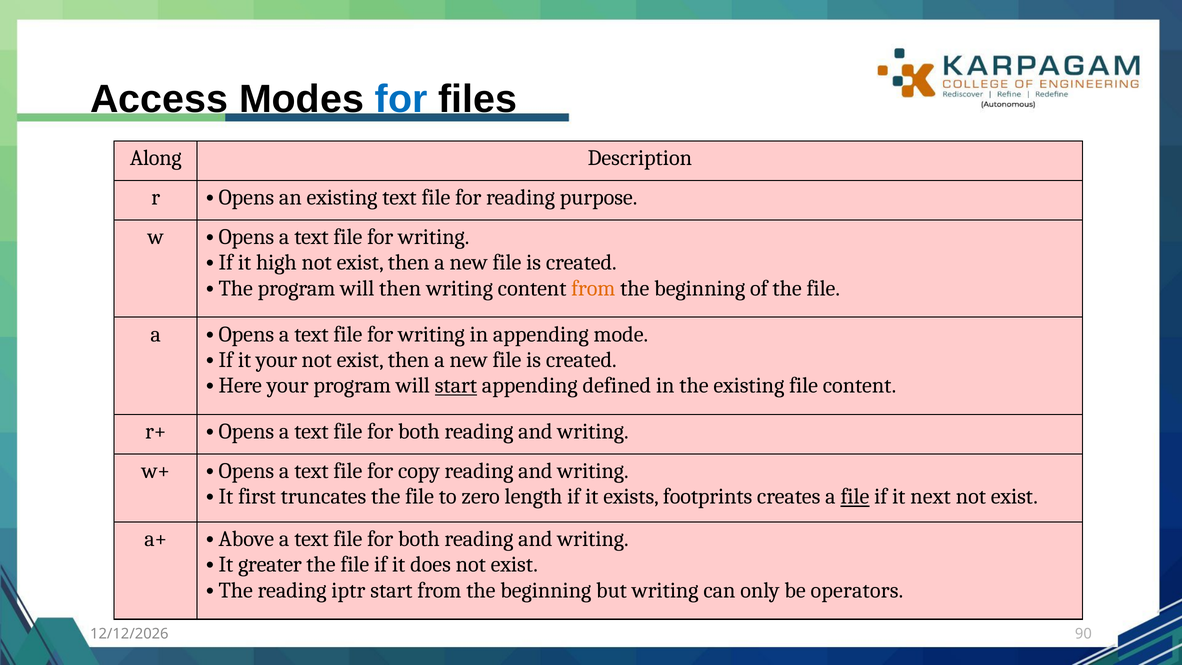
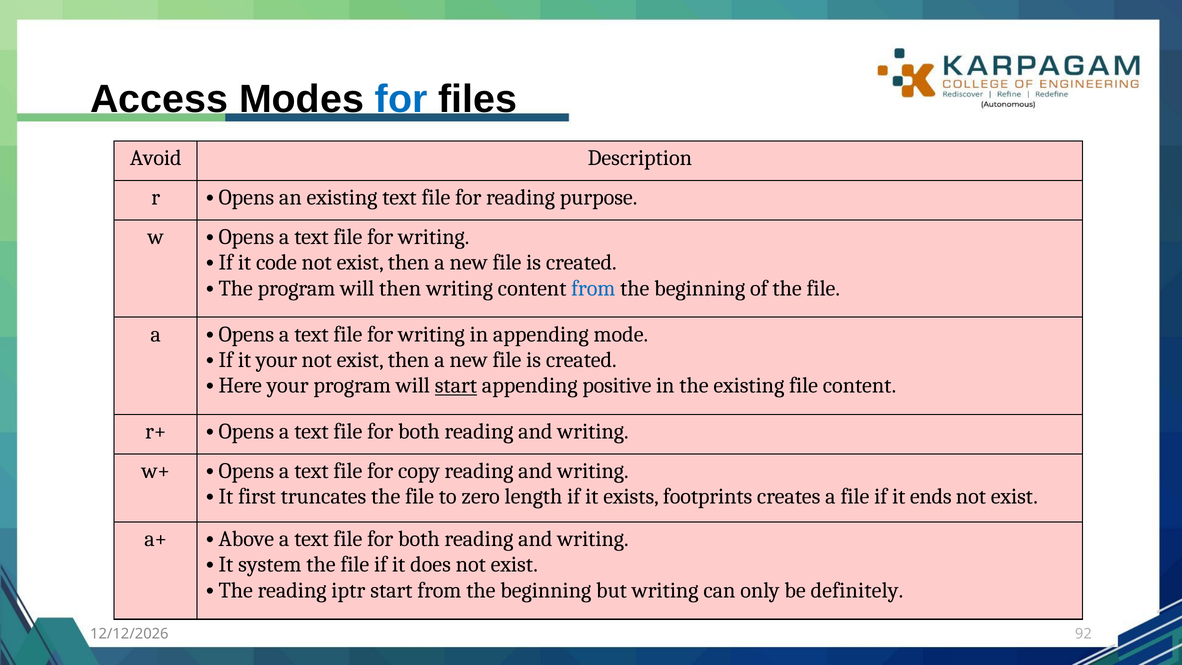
Along: Along -> Avoid
high: high -> code
from at (593, 288) colour: orange -> blue
defined: defined -> positive
file at (855, 496) underline: present -> none
next: next -> ends
greater: greater -> system
operators: operators -> definitely
90: 90 -> 92
